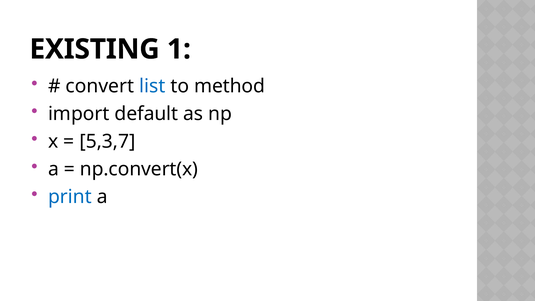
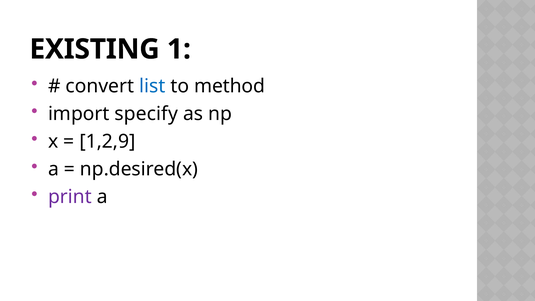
default: default -> specify
5,3,7: 5,3,7 -> 1,2,9
np.convert(x: np.convert(x -> np.desired(x
print colour: blue -> purple
